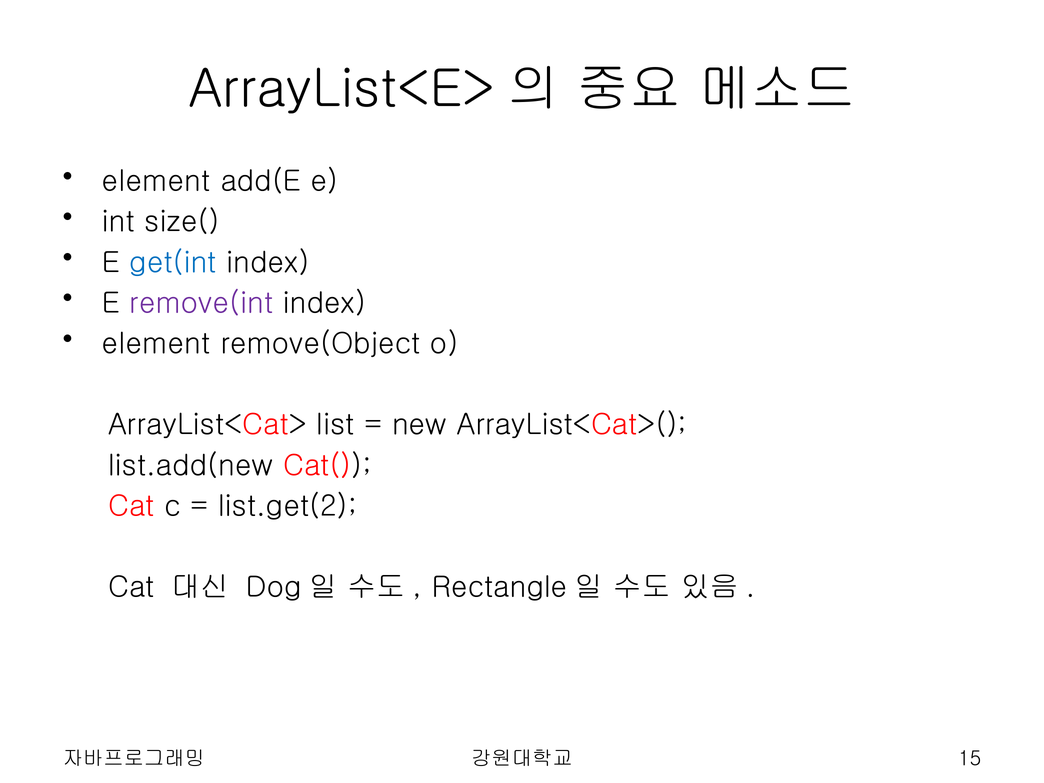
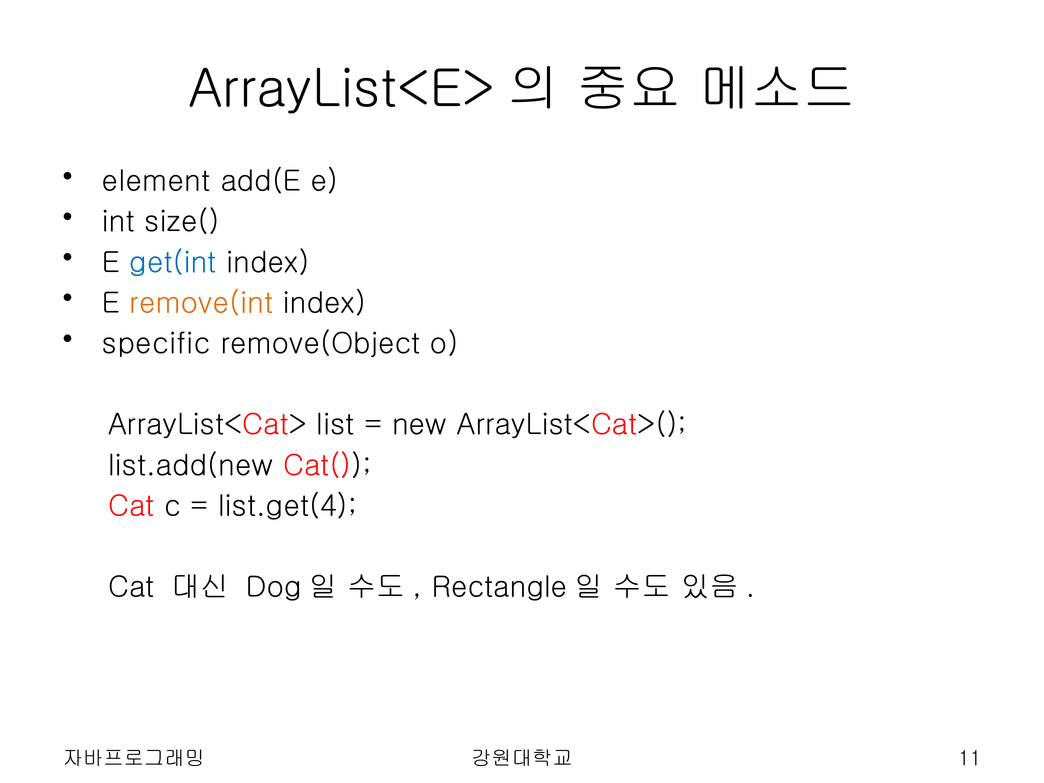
remove(int colour: purple -> orange
element at (156, 344): element -> specific
list.get(2: list.get(2 -> list.get(4
15: 15 -> 11
